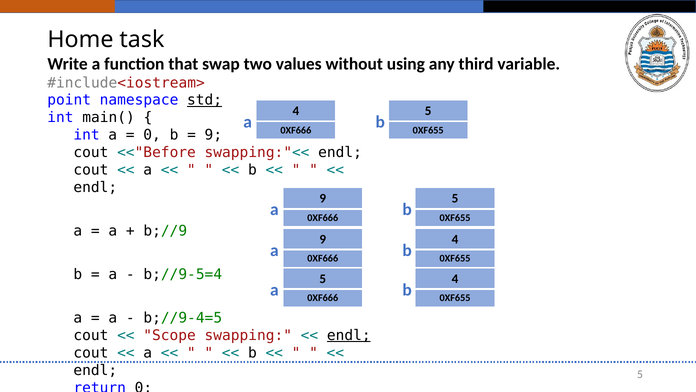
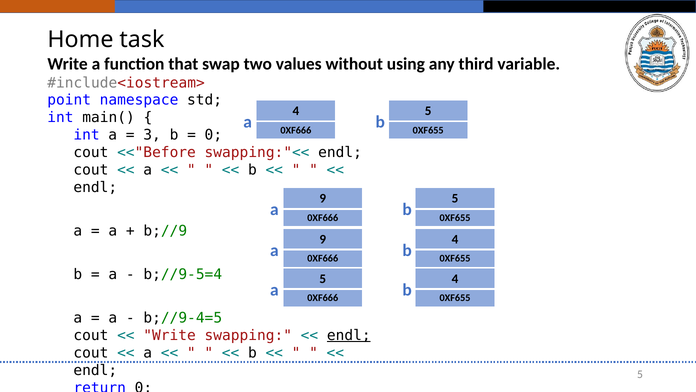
std underline: present -> none
0 at (152, 135): 0 -> 3
9 at (213, 135): 9 -> 0
Scope at (170, 335): Scope -> Write
